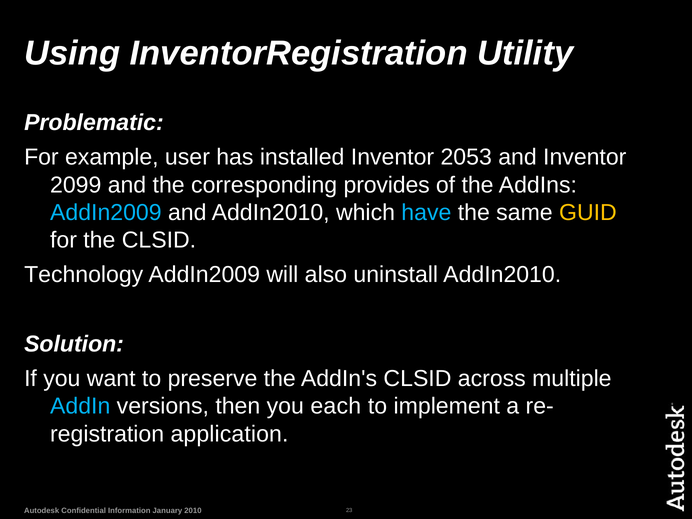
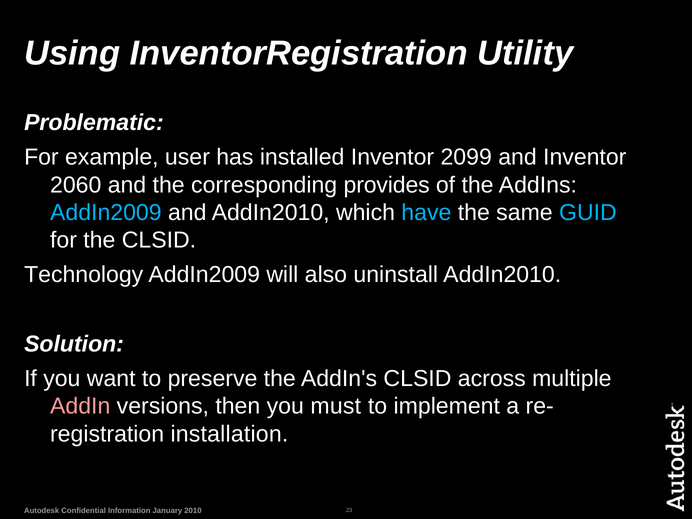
2053: 2053 -> 2099
2099: 2099 -> 2060
GUID colour: yellow -> light blue
AddIn colour: light blue -> pink
each: each -> must
application: application -> installation
